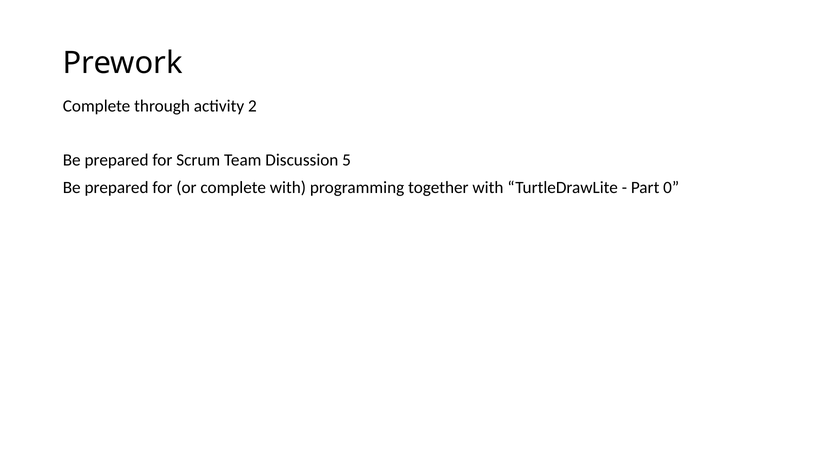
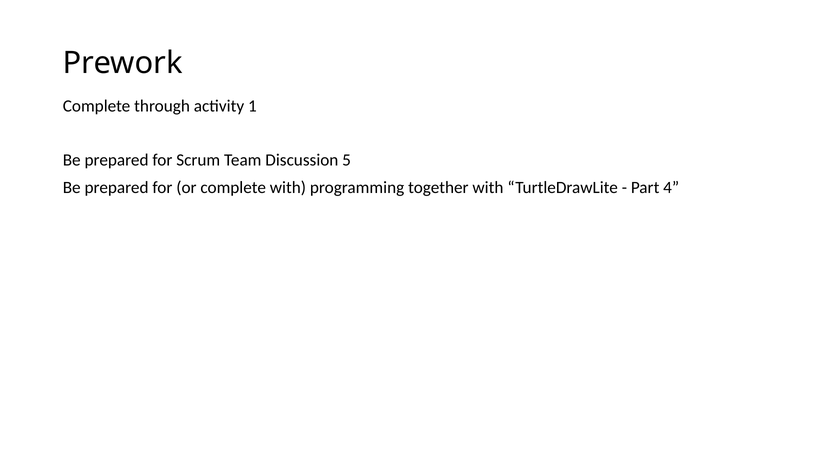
2: 2 -> 1
0: 0 -> 4
